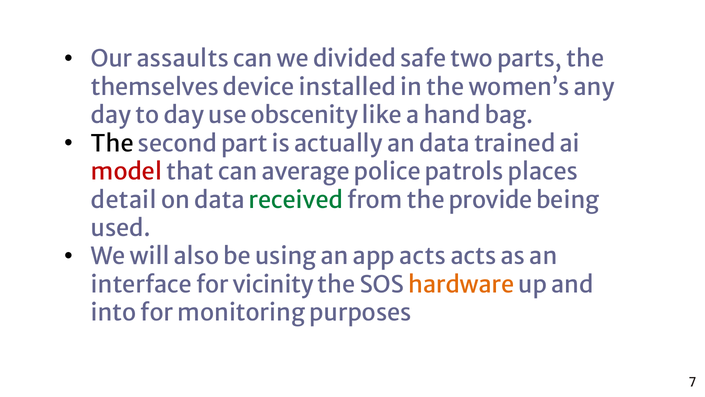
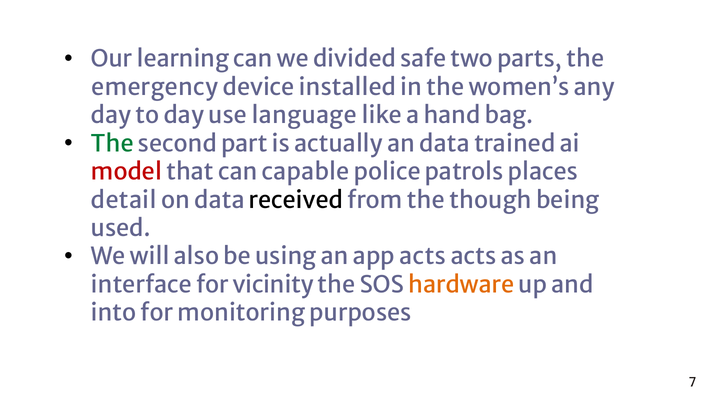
assaults: assaults -> learning
themselves: themselves -> emergency
obscenity: obscenity -> language
The at (112, 144) colour: black -> green
average: average -> capable
received colour: green -> black
provide: provide -> though
